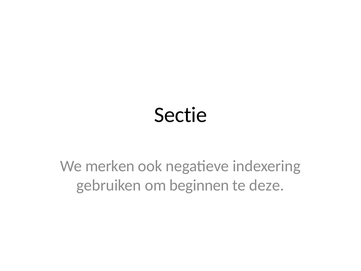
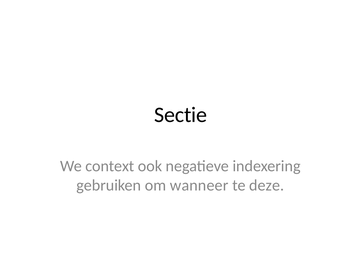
merken: merken -> context
beginnen: beginnen -> wanneer
